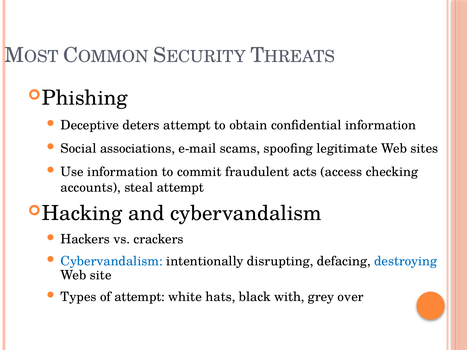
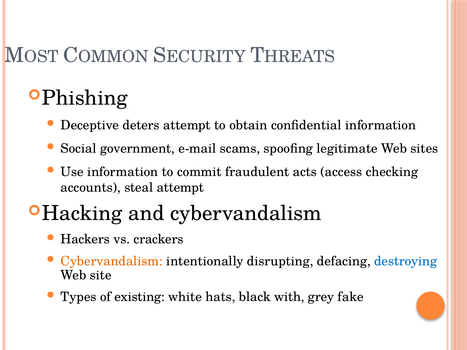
associations: associations -> government
Cybervandalism at (112, 261) colour: blue -> orange
of attempt: attempt -> existing
over: over -> fake
